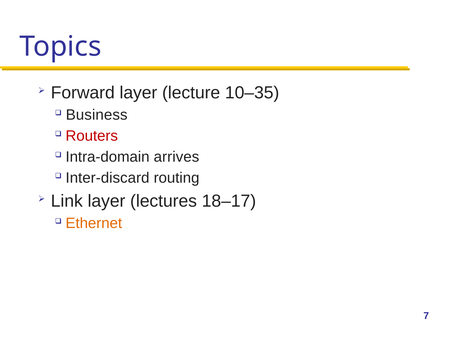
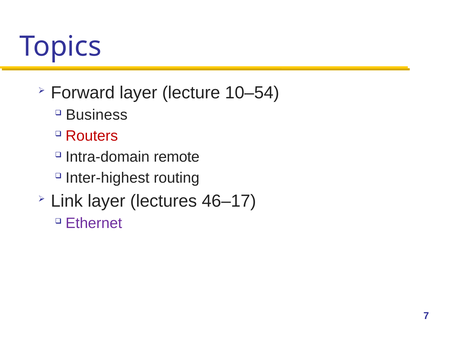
10–35: 10–35 -> 10–54
arrives: arrives -> remote
Inter-discard: Inter-discard -> Inter-highest
18–17: 18–17 -> 46–17
Ethernet colour: orange -> purple
